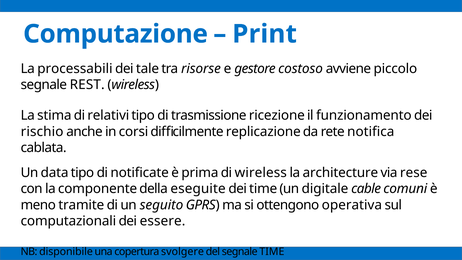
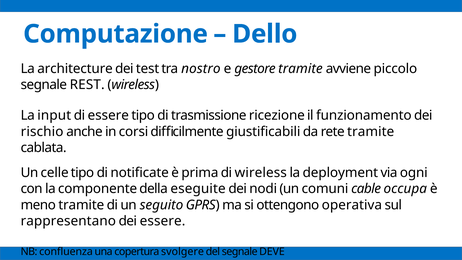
Print: Print -> Dello
processabili: processabili -> architecture
tale: tale -> test
risorse: risorse -> nostro
gestore costoso: costoso -> tramite
stima: stima -> input
di relativi: relativi -> essere
replicazione: replicazione -> giustificabili
rete notifica: notifica -> tramite
data: data -> celle
architecture: architecture -> deployment
rese: rese -> ogni
dei time: time -> nodi
digitale: digitale -> comuni
comuni: comuni -> occupa
computazionali: computazionali -> rappresentano
disponibile: disponibile -> confluenza
segnale TIME: TIME -> DEVE
